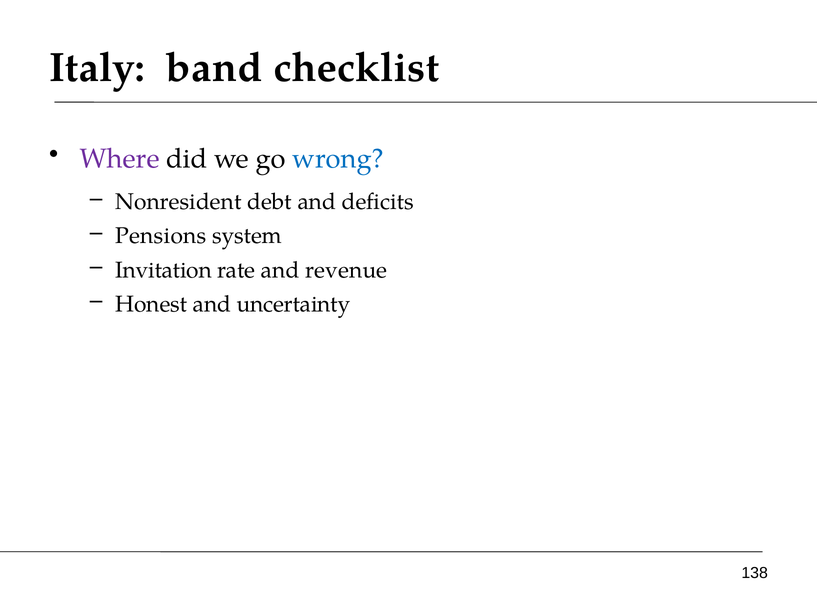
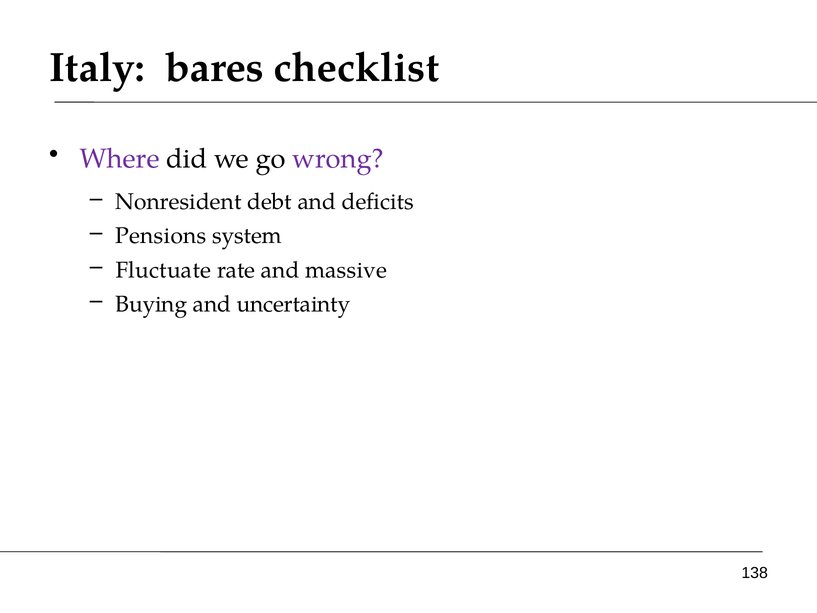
band: band -> bares
wrong colour: blue -> purple
Invitation: Invitation -> Fluctuate
revenue: revenue -> massive
Honest: Honest -> Buying
